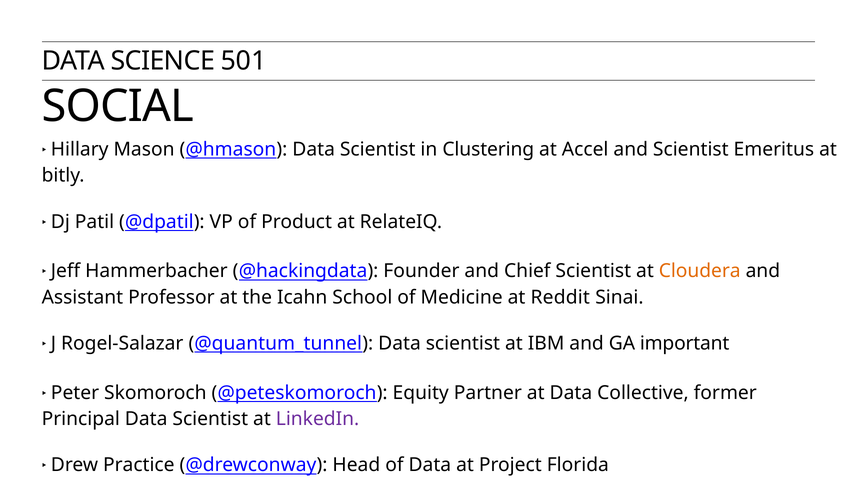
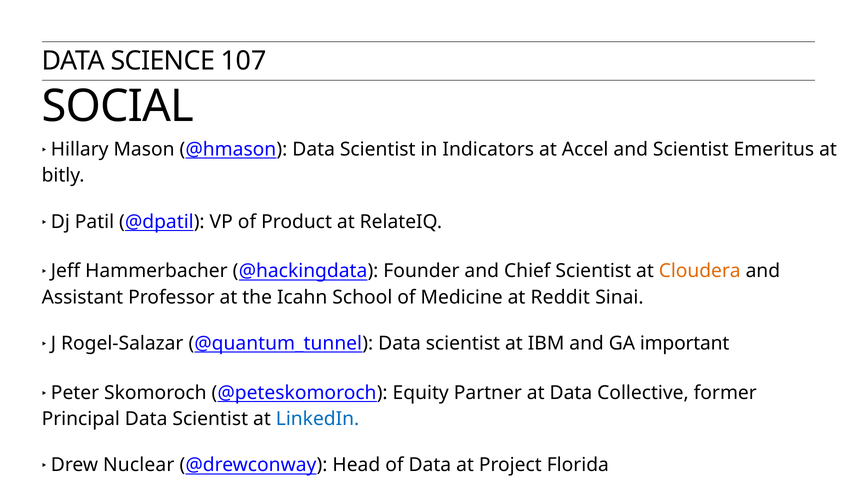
501: 501 -> 107
Clustering: Clustering -> Indicators
LinkedIn colour: purple -> blue
Practice: Practice -> Nuclear
